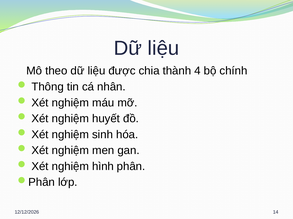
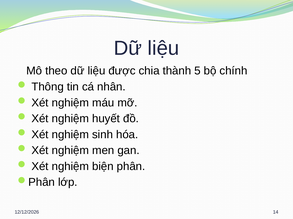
4: 4 -> 5
hình: hình -> biện
